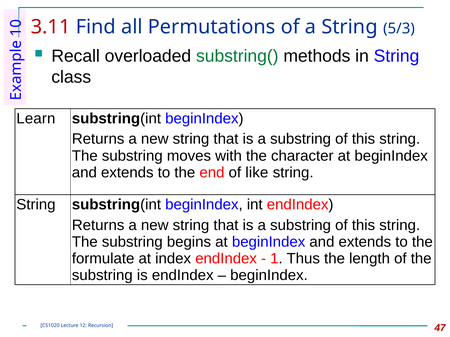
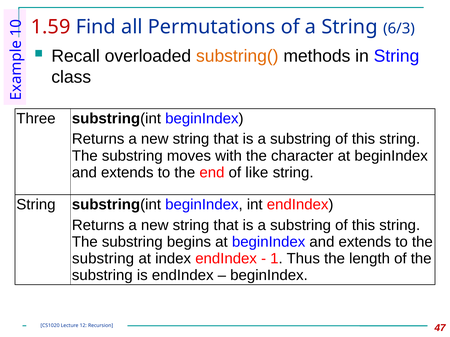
3.11: 3.11 -> 1.59
5/3: 5/3 -> 6/3
substring( colour: green -> orange
Learn: Learn -> Three
formulate at (103, 259): formulate -> substring
